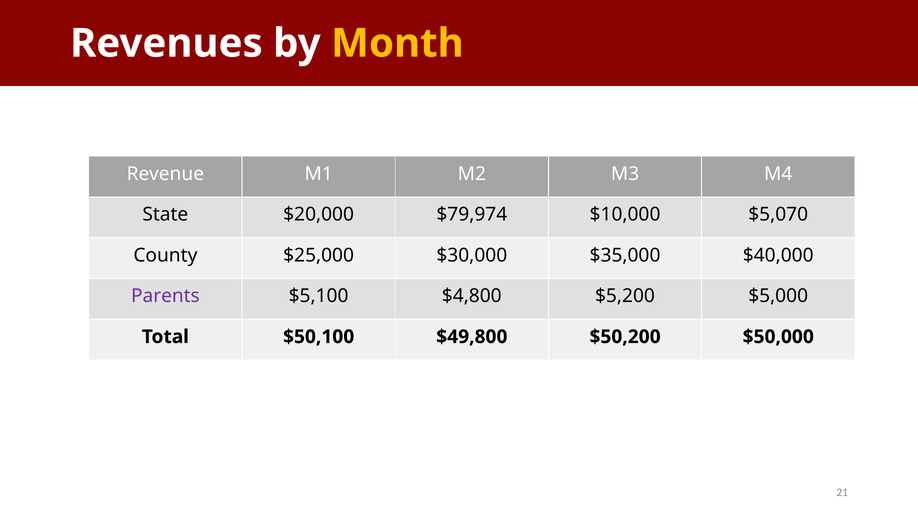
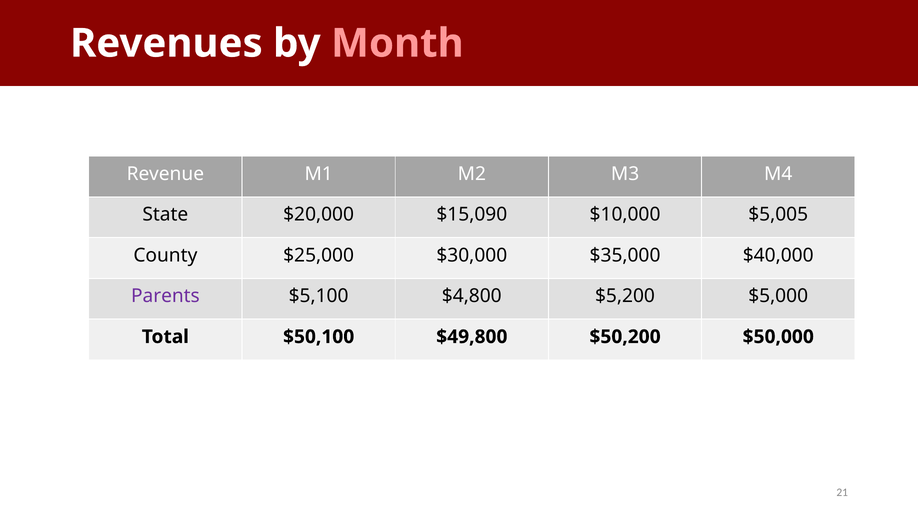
Month colour: yellow -> pink
$79,974: $79,974 -> $15,090
$5,070: $5,070 -> $5,005
